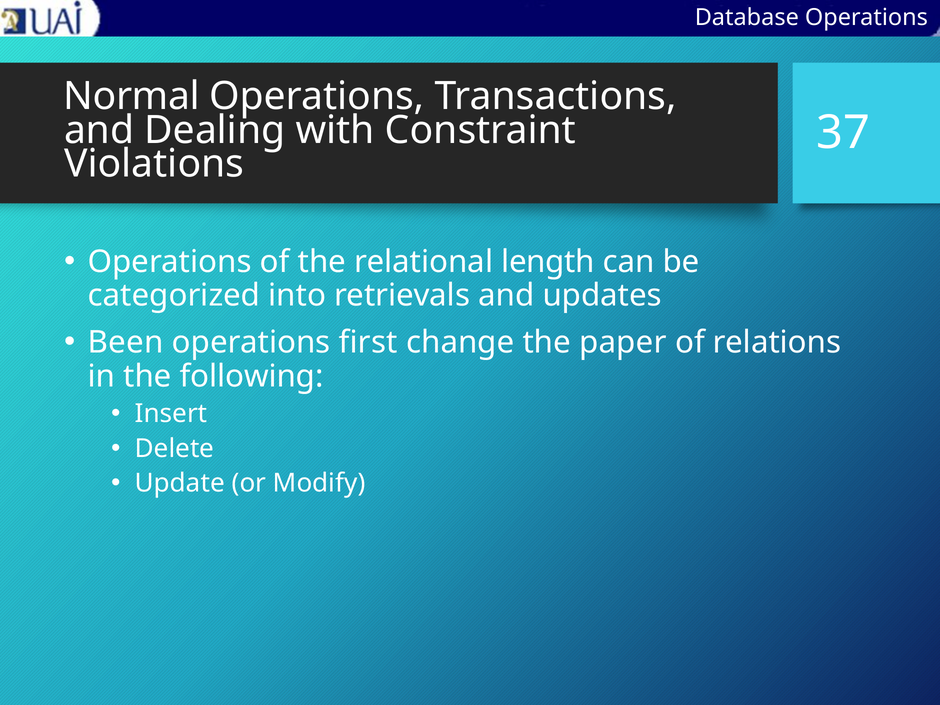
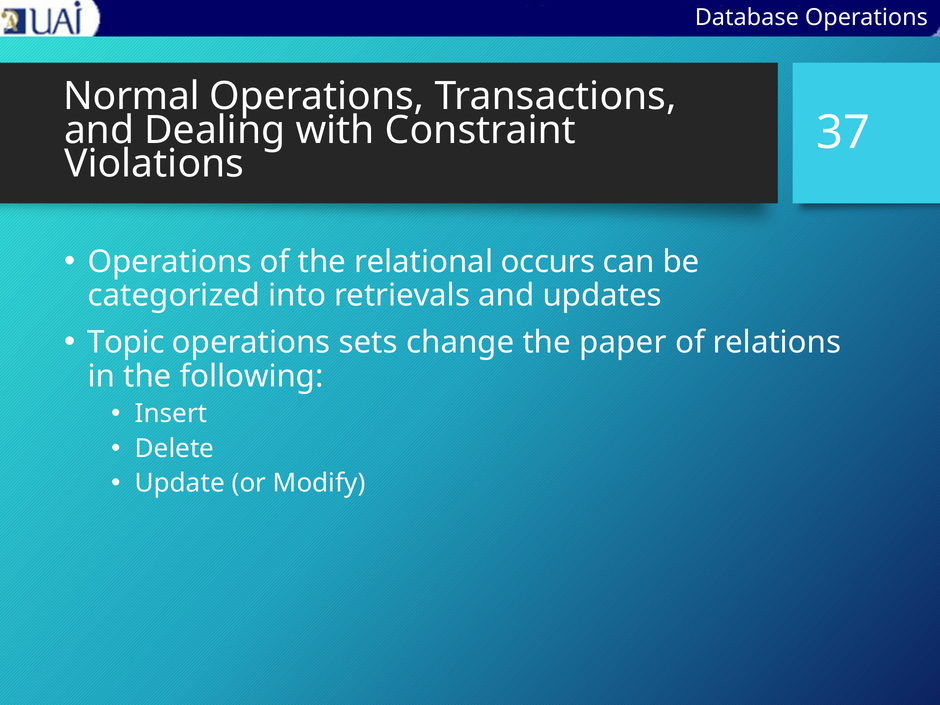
length: length -> occurs
Been: Been -> Topic
first: first -> sets
